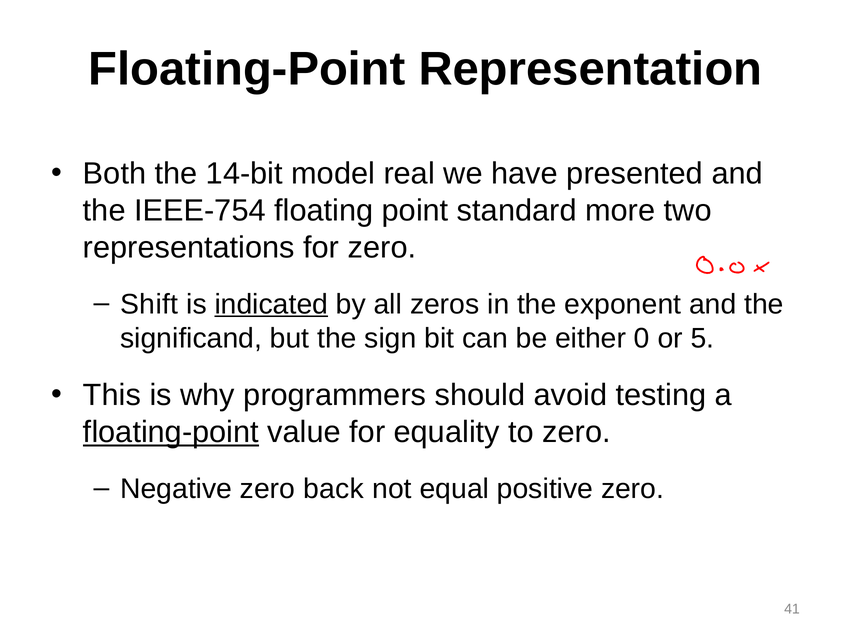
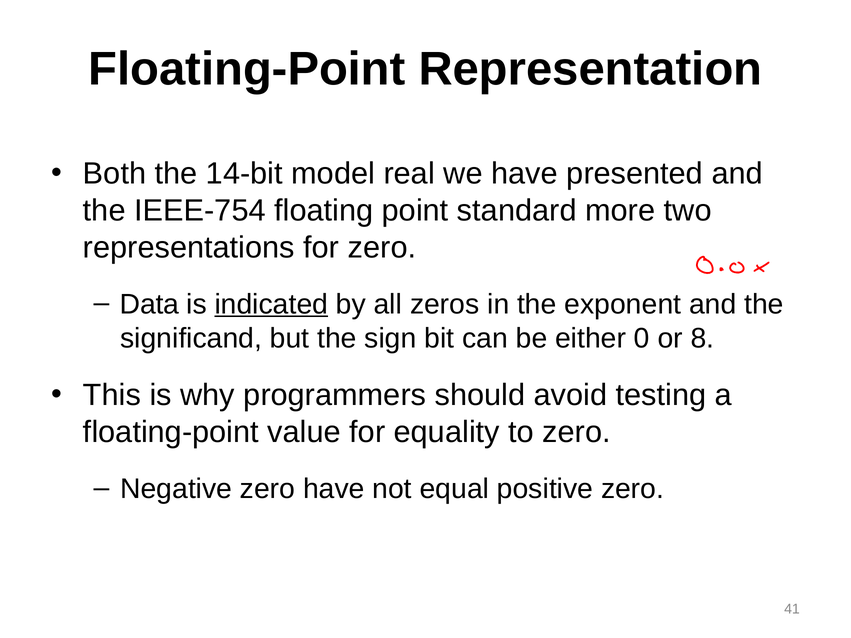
Shift: Shift -> Data
5: 5 -> 8
floating-point at (171, 432) underline: present -> none
zero back: back -> have
